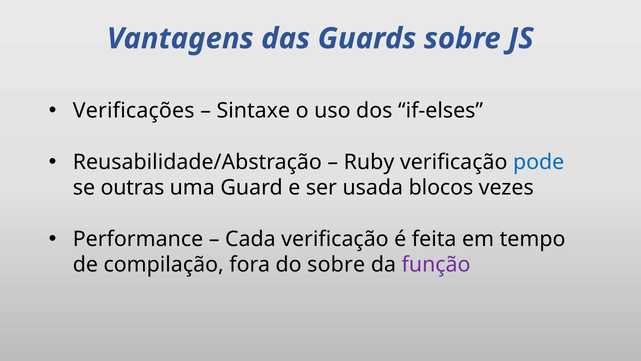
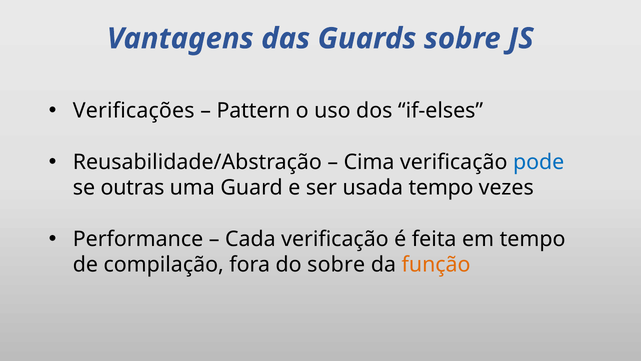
Sintaxe: Sintaxe -> Pattern
Ruby: Ruby -> Cima
usada blocos: blocos -> tempo
função colour: purple -> orange
